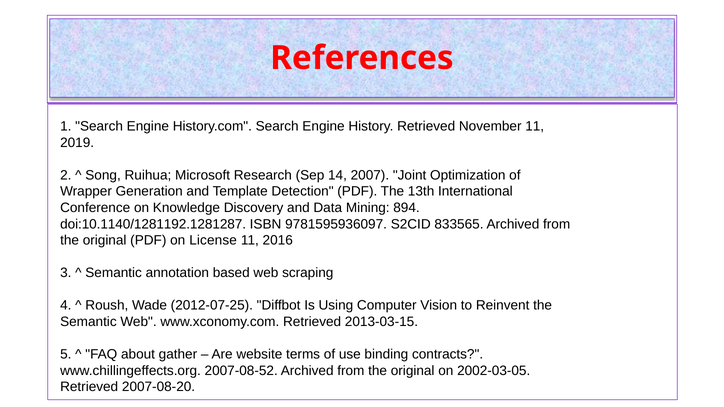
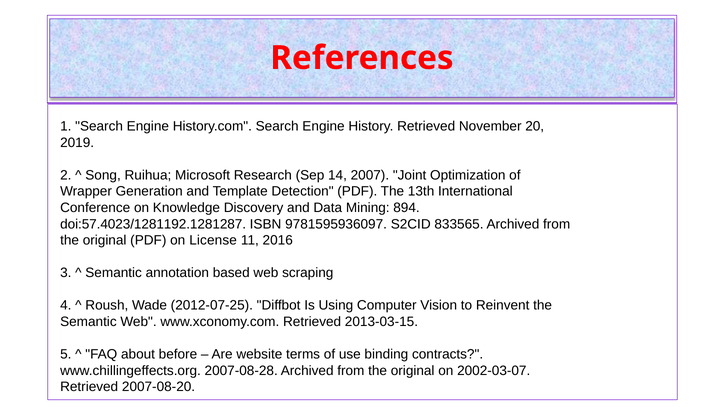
November 11: 11 -> 20
doi:10.1140/1281192.1281287: doi:10.1140/1281192.1281287 -> doi:57.4023/1281192.1281287
gather: gather -> before
2007-08-52: 2007-08-52 -> 2007-08-28
2002-03-05: 2002-03-05 -> 2002-03-07
